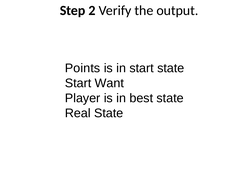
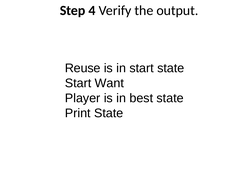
2: 2 -> 4
Points: Points -> Reuse
Real: Real -> Print
